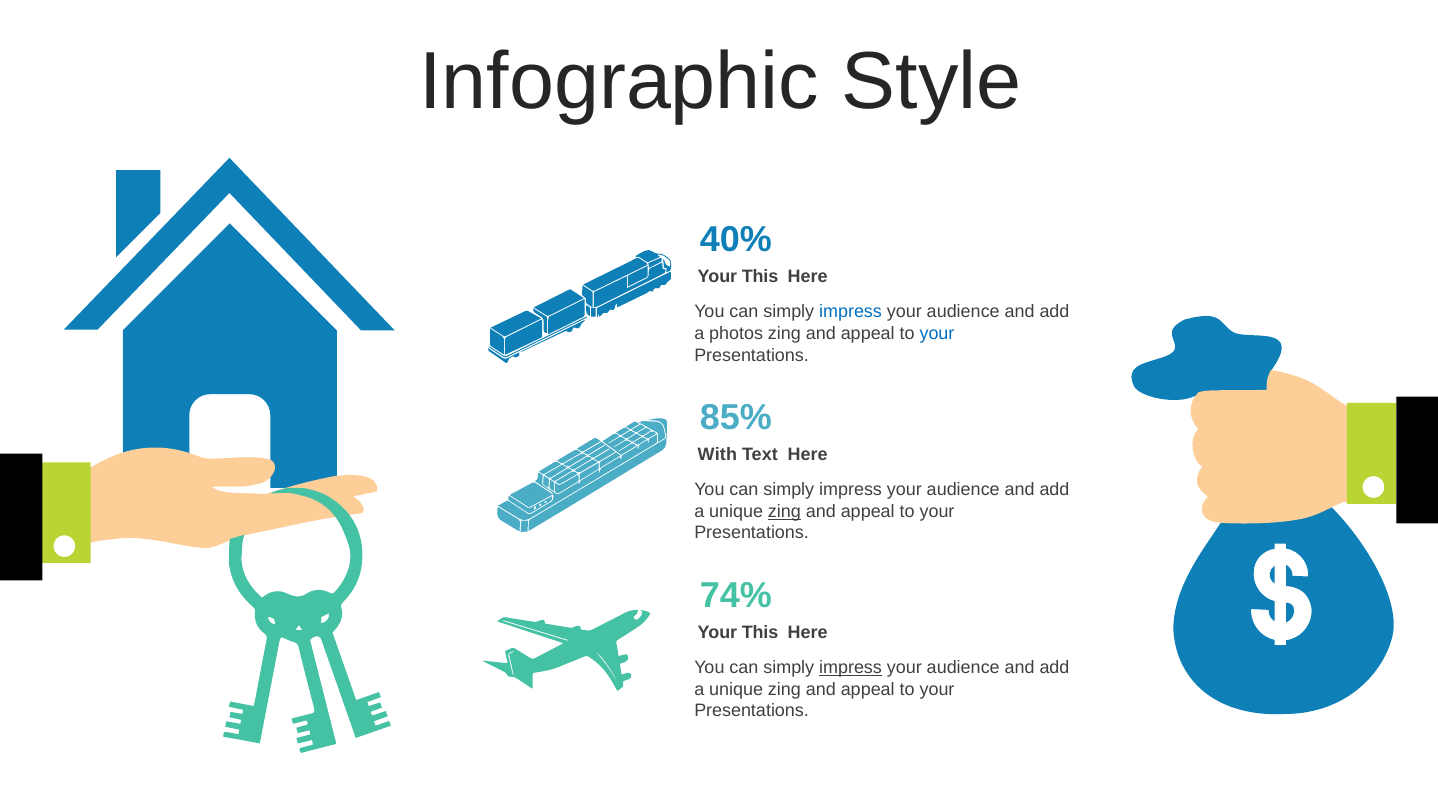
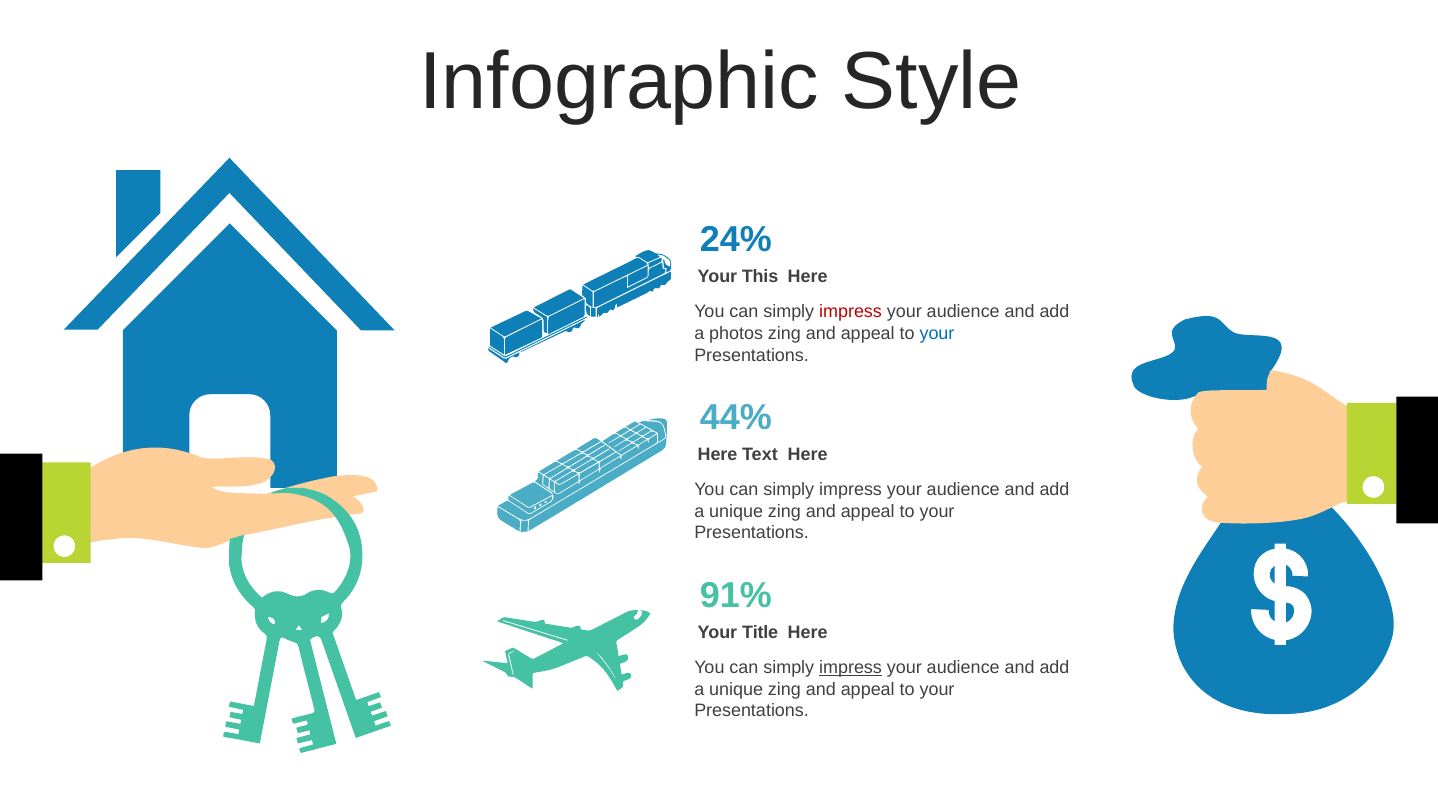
40%: 40% -> 24%
impress at (851, 312) colour: blue -> red
85%: 85% -> 44%
With at (717, 454): With -> Here
zing at (784, 511) underline: present -> none
74%: 74% -> 91%
This at (760, 632): This -> Title
